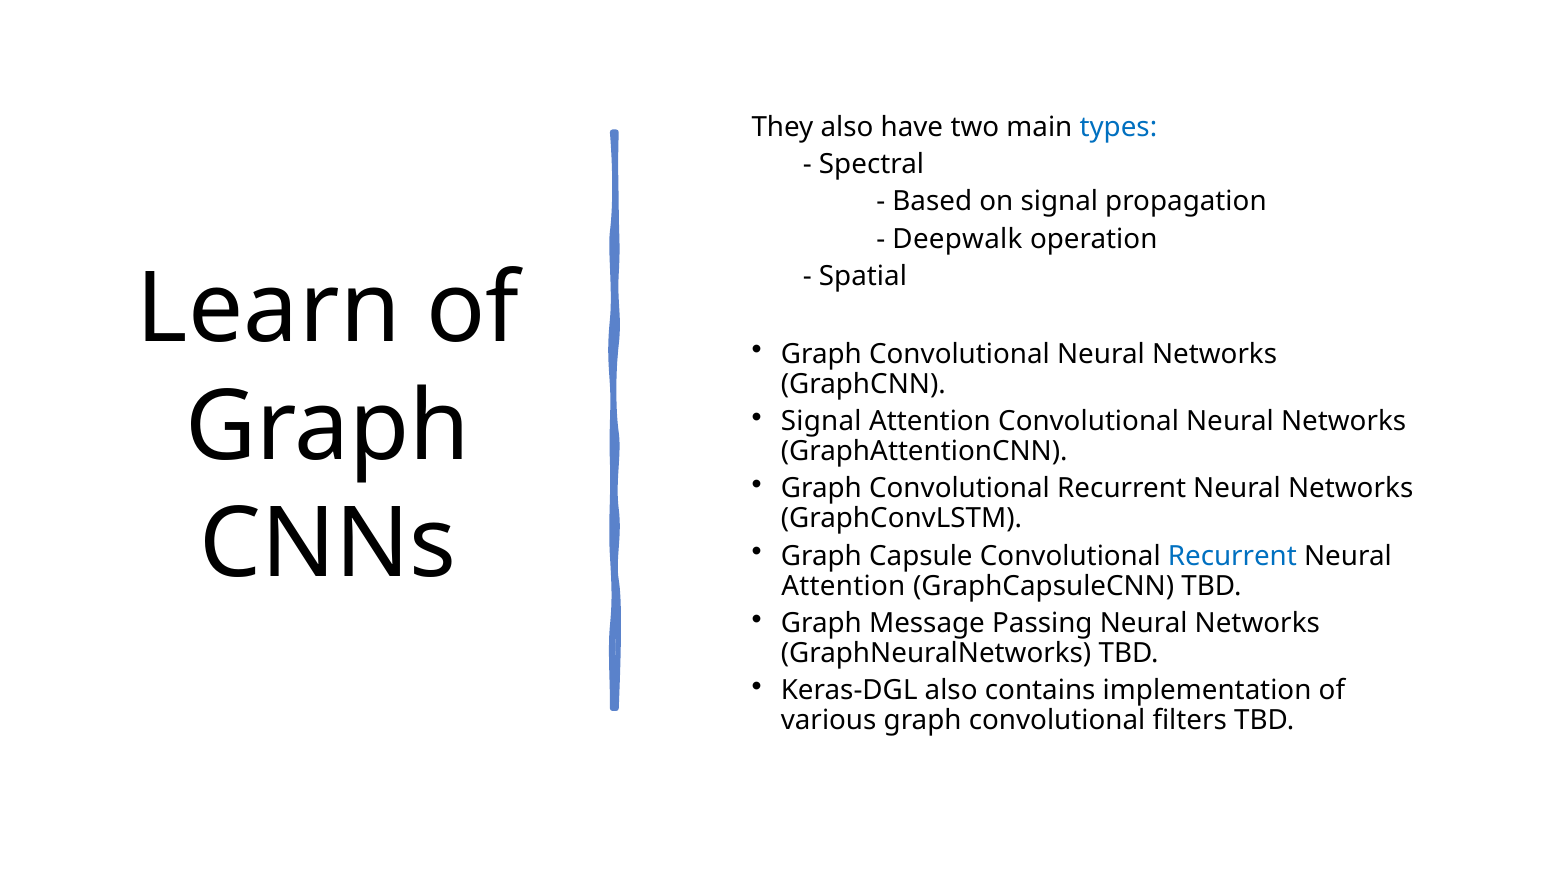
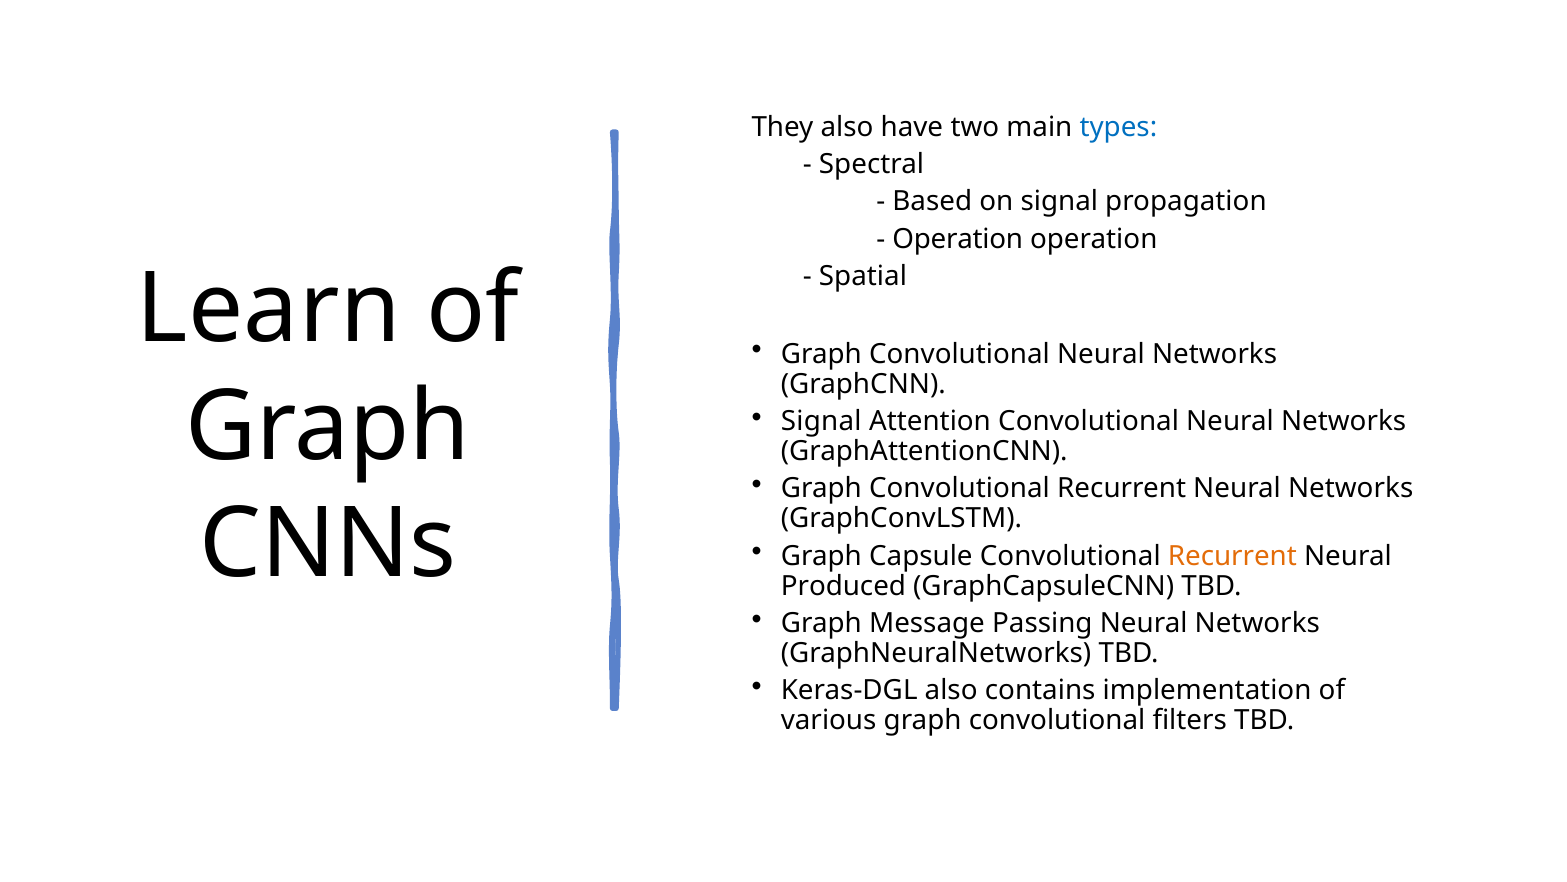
Deepwalk at (957, 239): Deepwalk -> Operation
Recurrent at (1232, 556) colour: blue -> orange
Attention at (843, 586): Attention -> Produced
